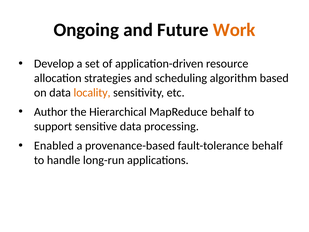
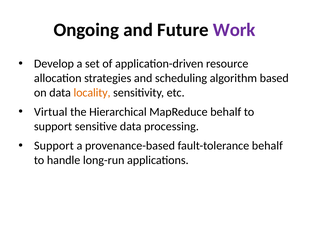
Work colour: orange -> purple
Author: Author -> Virtual
Enabled at (54, 146): Enabled -> Support
